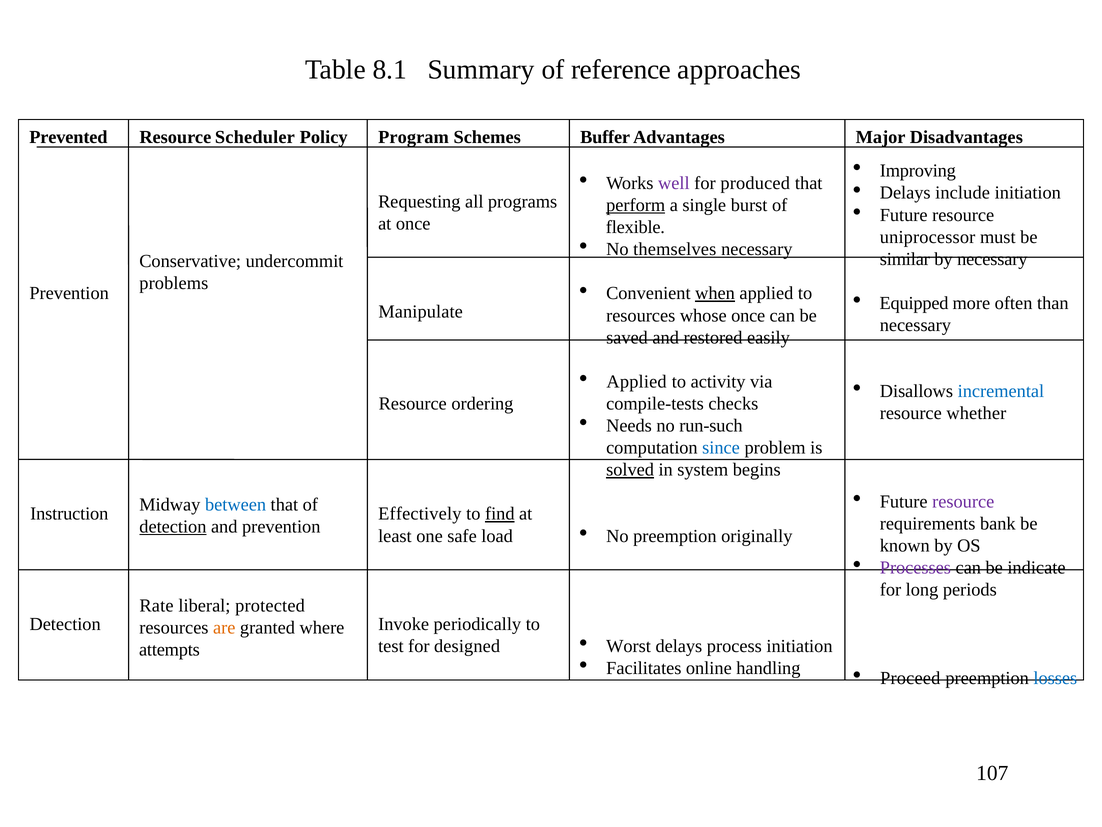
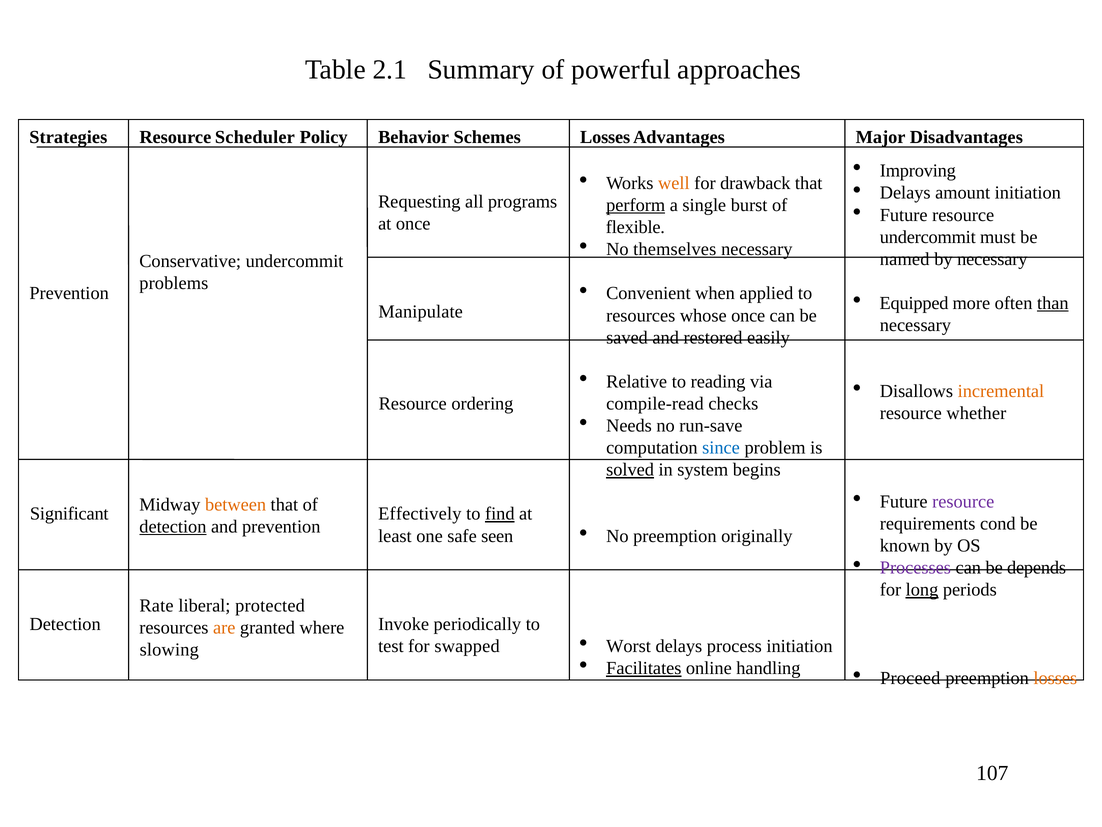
8.1: 8.1 -> 2.1
reference: reference -> powerful
Prevented: Prevented -> Strategies
Program: Program -> Behavior
Schemes Buffer: Buffer -> Losses
well colour: purple -> orange
produced: produced -> drawback
include: include -> amount
uniprocessor at (928, 237): uniprocessor -> undercommit
similar: similar -> named
when underline: present -> none
than underline: none -> present
Applied at (637, 381): Applied -> Relative
activity: activity -> reading
incremental colour: blue -> orange
compile-tests: compile-tests -> compile-read
run-such: run-such -> run-save
between colour: blue -> orange
Instruction: Instruction -> Significant
bank: bank -> cond
load: load -> seen
indicate: indicate -> depends
long underline: none -> present
designed: designed -> swapped
attempts: attempts -> slowing
Facilitates underline: none -> present
losses at (1055, 678) colour: blue -> orange
